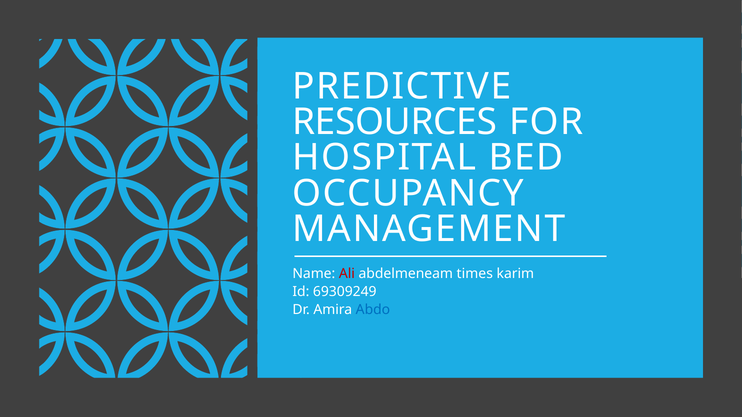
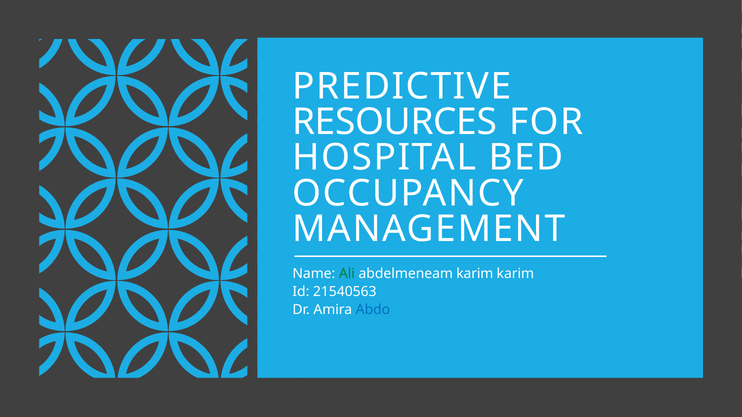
Ali colour: red -> green
abdelmeneam times: times -> karim
69309249: 69309249 -> 21540563
